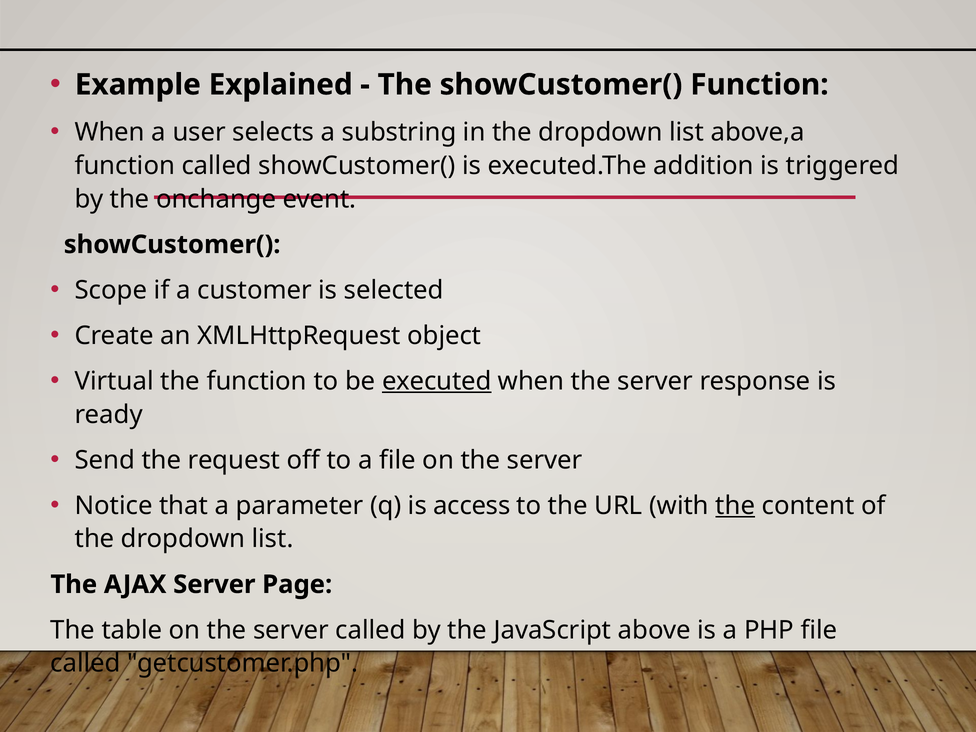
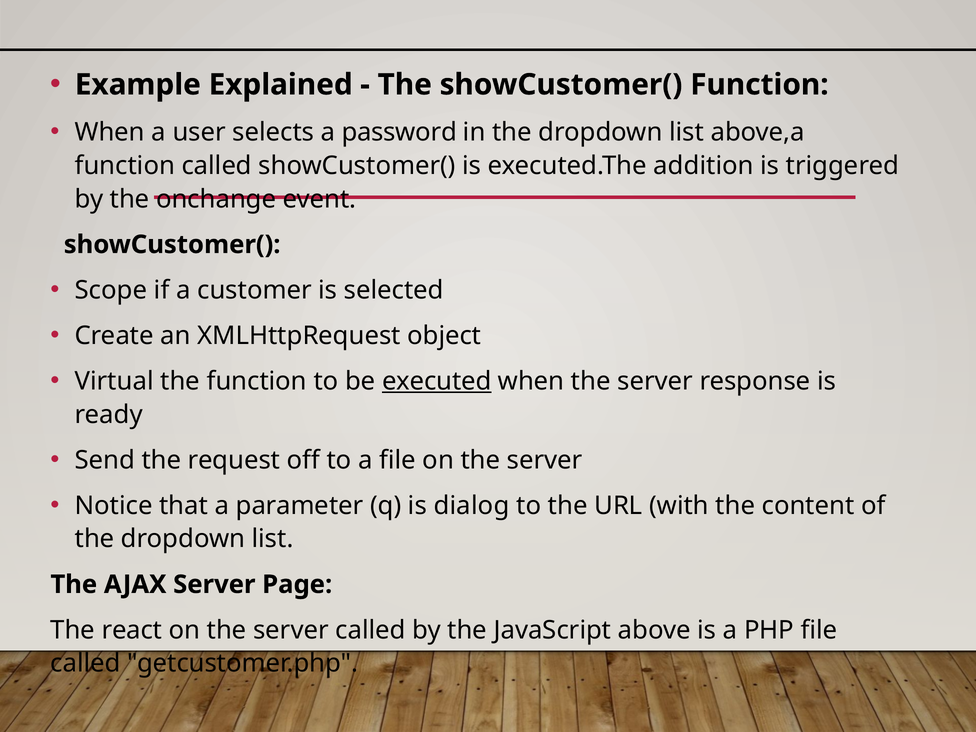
substring: substring -> password
access: access -> dialog
the at (735, 506) underline: present -> none
table: table -> react
